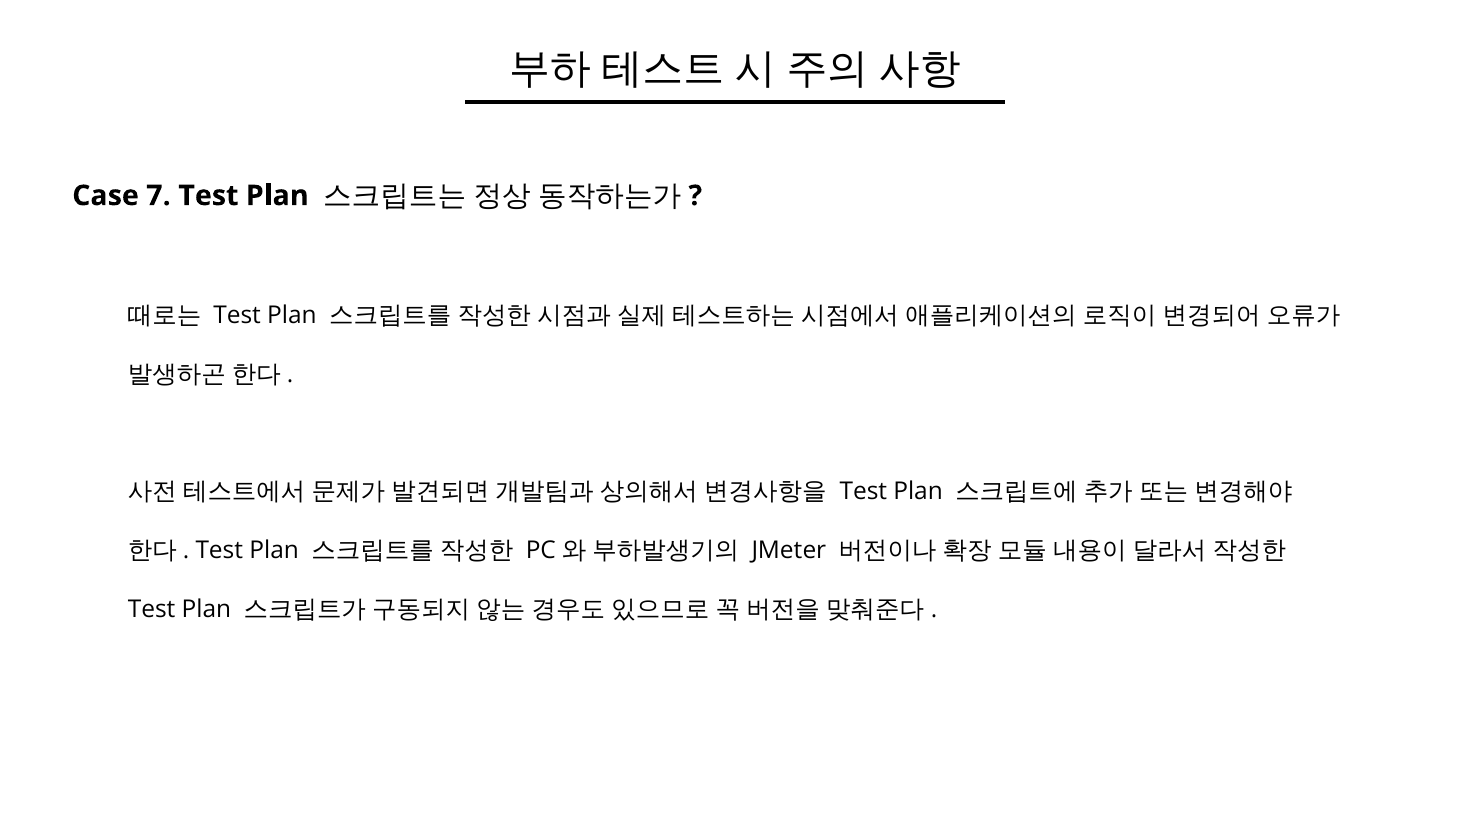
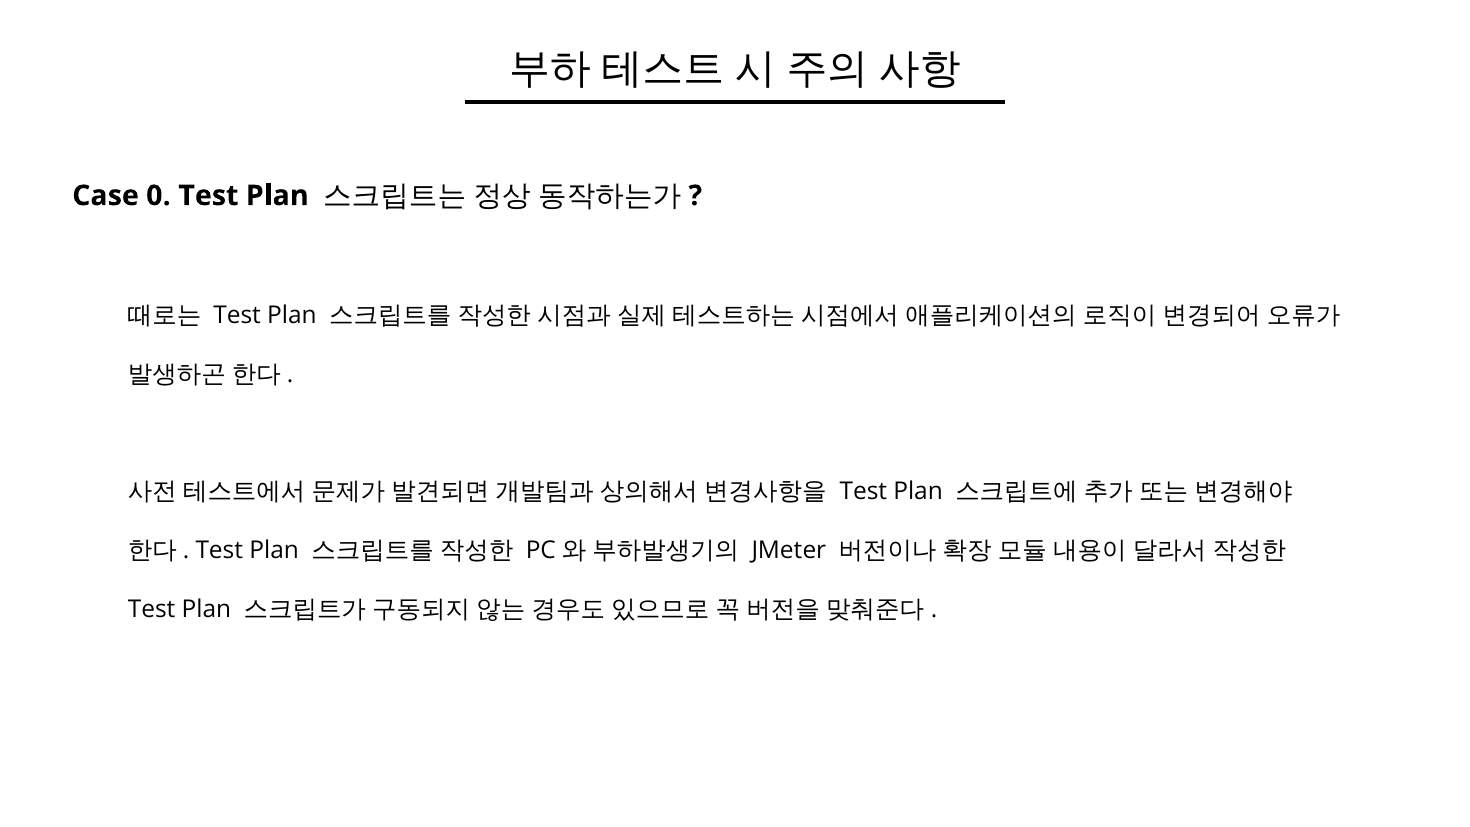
7: 7 -> 0
